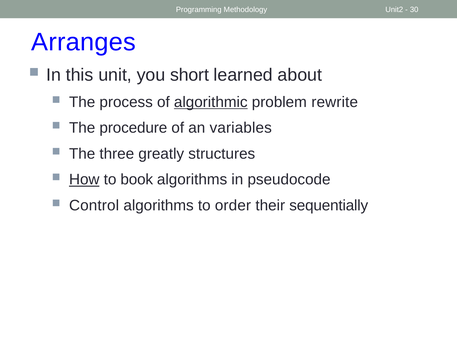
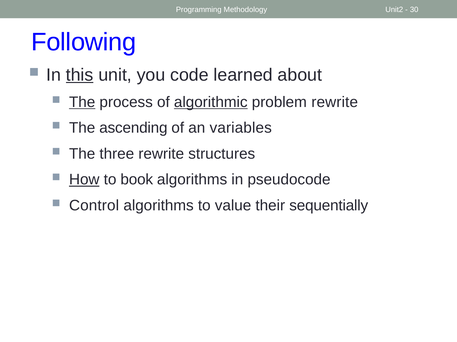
Arranges: Arranges -> Following
this underline: none -> present
short: short -> code
The at (82, 102) underline: none -> present
procedure: procedure -> ascending
three greatly: greatly -> rewrite
order: order -> value
